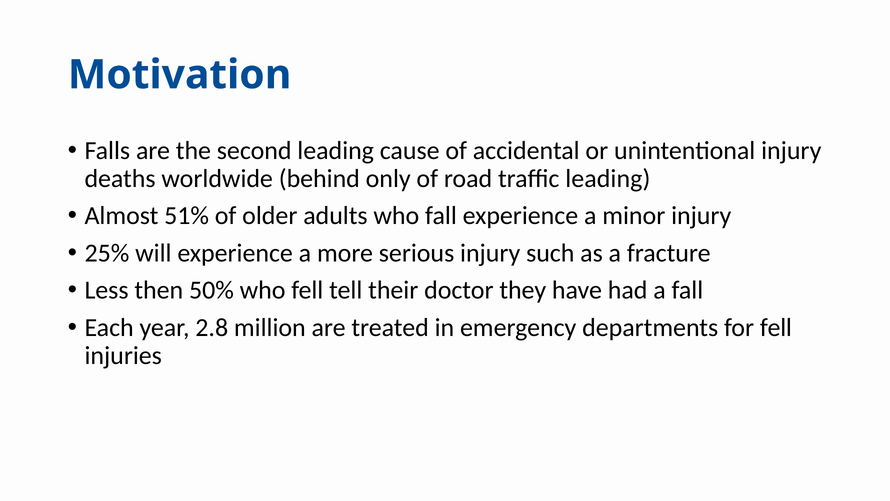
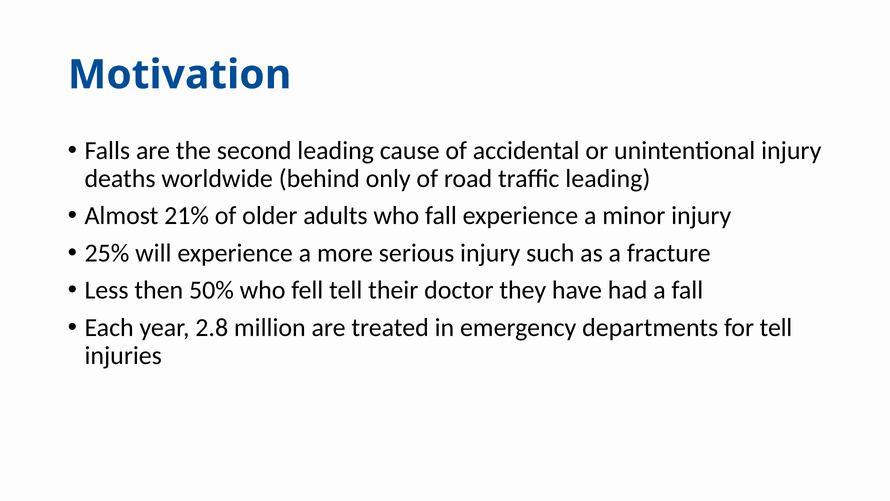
51%: 51% -> 21%
for fell: fell -> tell
